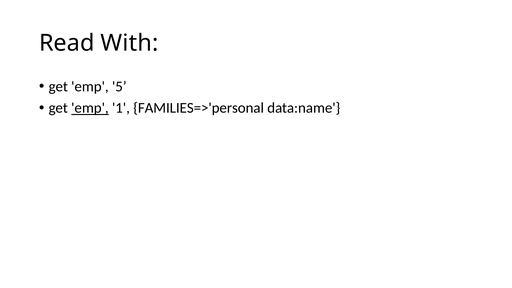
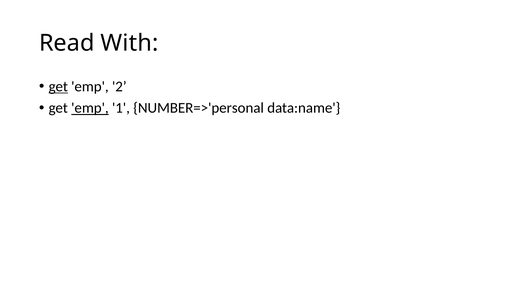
get at (58, 87) underline: none -> present
5: 5 -> 2
FAMILIES=>'personal: FAMILIES=>'personal -> NUMBER=>'personal
